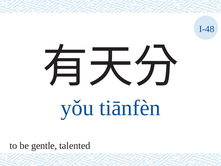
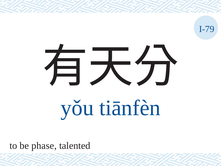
I-48: I-48 -> I-79
gentle: gentle -> phase
